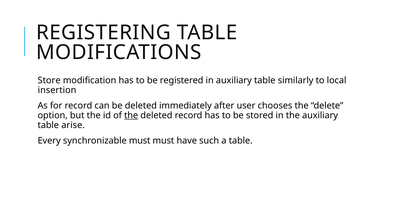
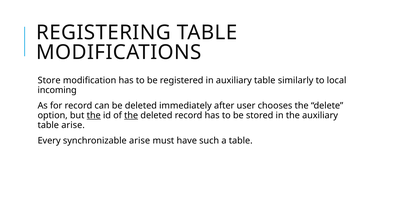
insertion: insertion -> incoming
the at (94, 115) underline: none -> present
synchronizable must: must -> arise
